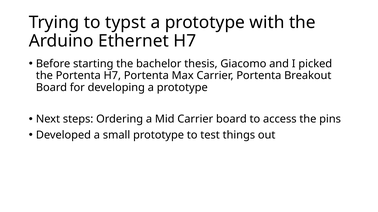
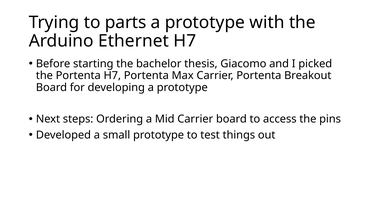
typst: typst -> parts
